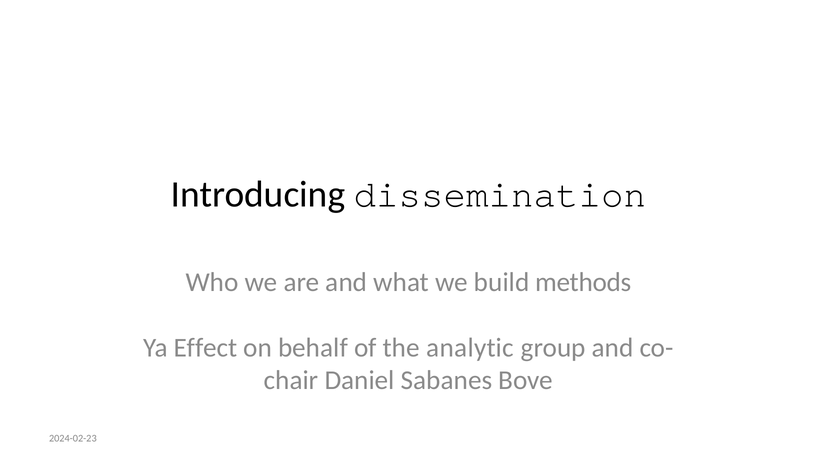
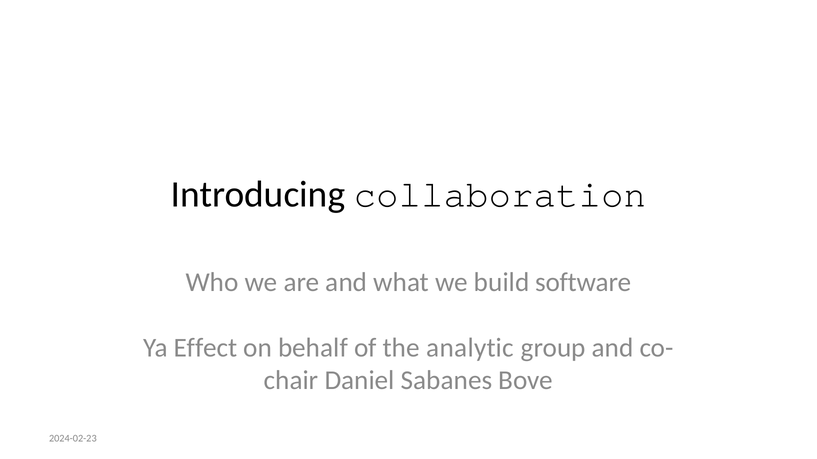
dissemination: dissemination -> collaboration
methods: methods -> software
